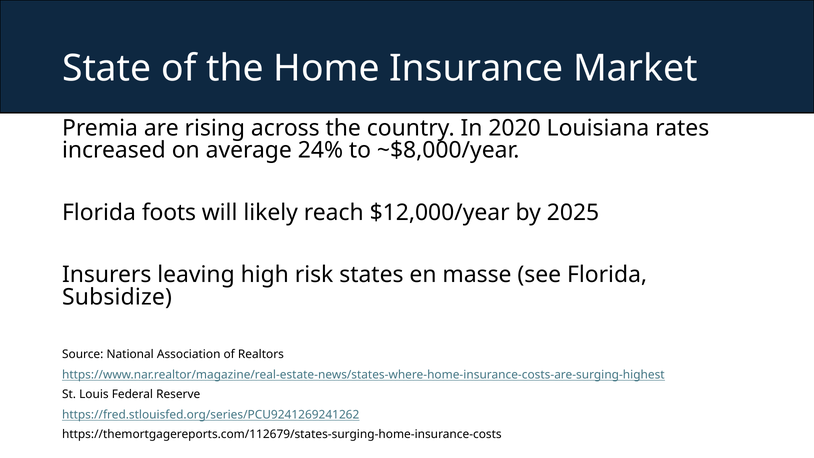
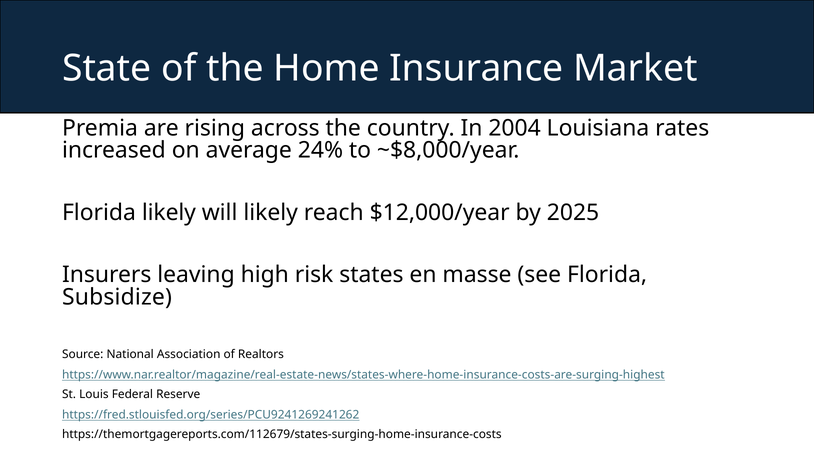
2020: 2020 -> 2004
Florida foots: foots -> likely
